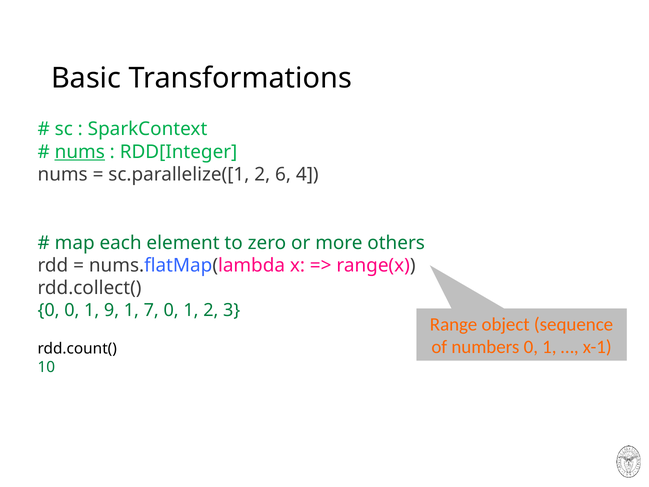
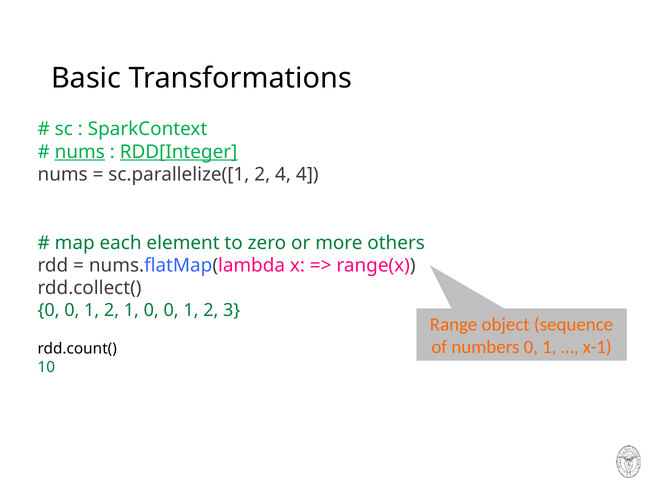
RDD[Integer underline: none -> present
2 6: 6 -> 4
9 at (112, 310): 9 -> 2
1 7: 7 -> 0
